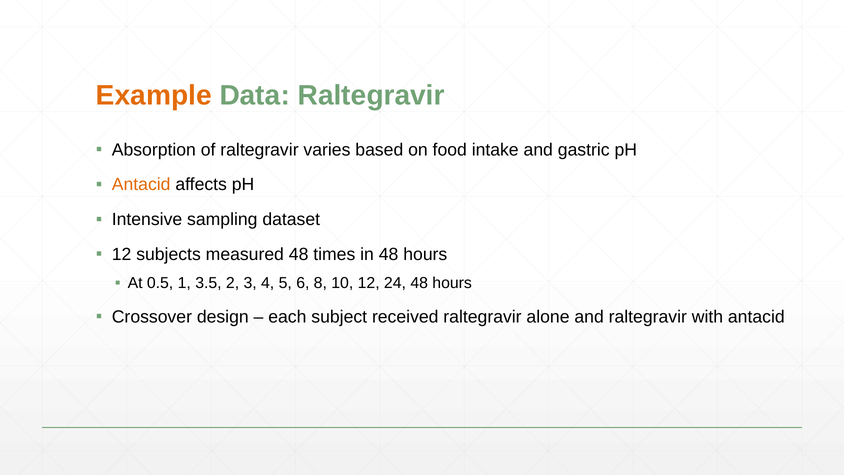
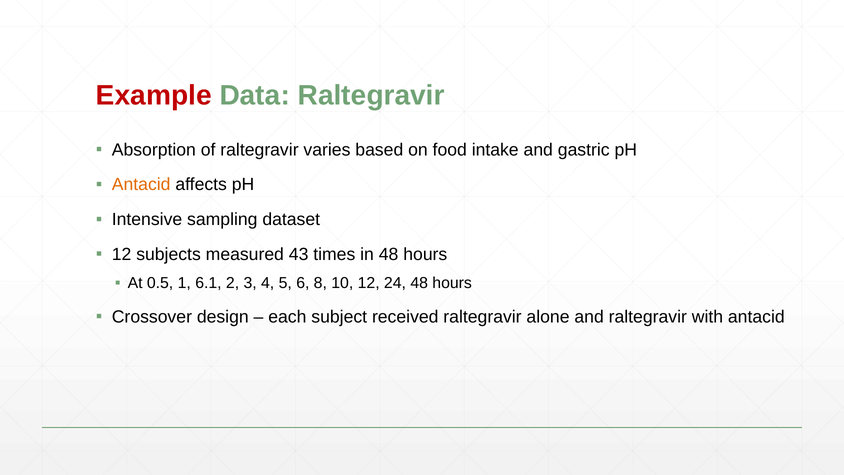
Example colour: orange -> red
measured 48: 48 -> 43
3.5: 3.5 -> 6.1
